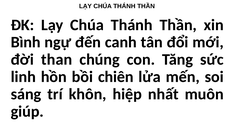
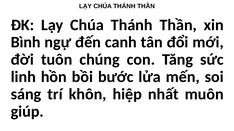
than: than -> tuôn
chiên: chiên -> bước
